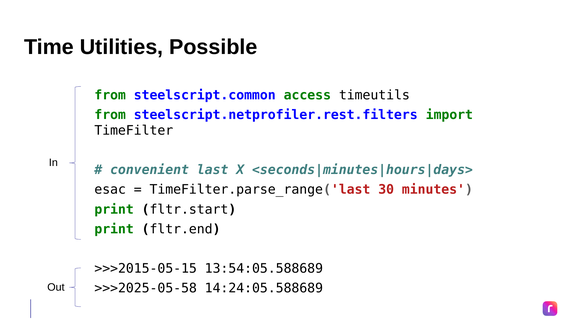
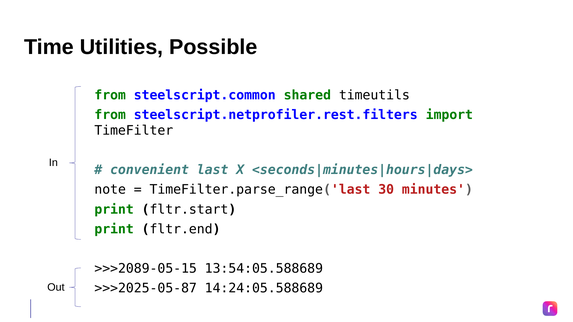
access: access -> shared
esac: esac -> note
>>>2015-05-15: >>>2015-05-15 -> >>>2089-05-15
>>>2025-05-58: >>>2025-05-58 -> >>>2025-05-87
